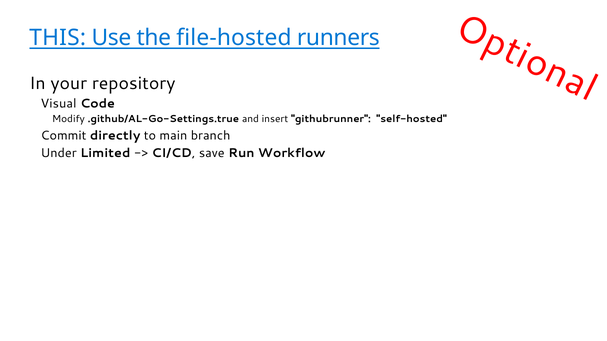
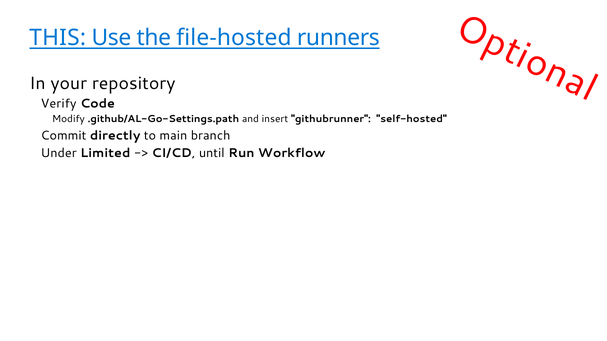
Visual: Visual -> Verify
.github/AL-Go-Settings.true: .github/AL-Go-Settings.true -> .github/AL-Go-Settings.path
save: save -> until
